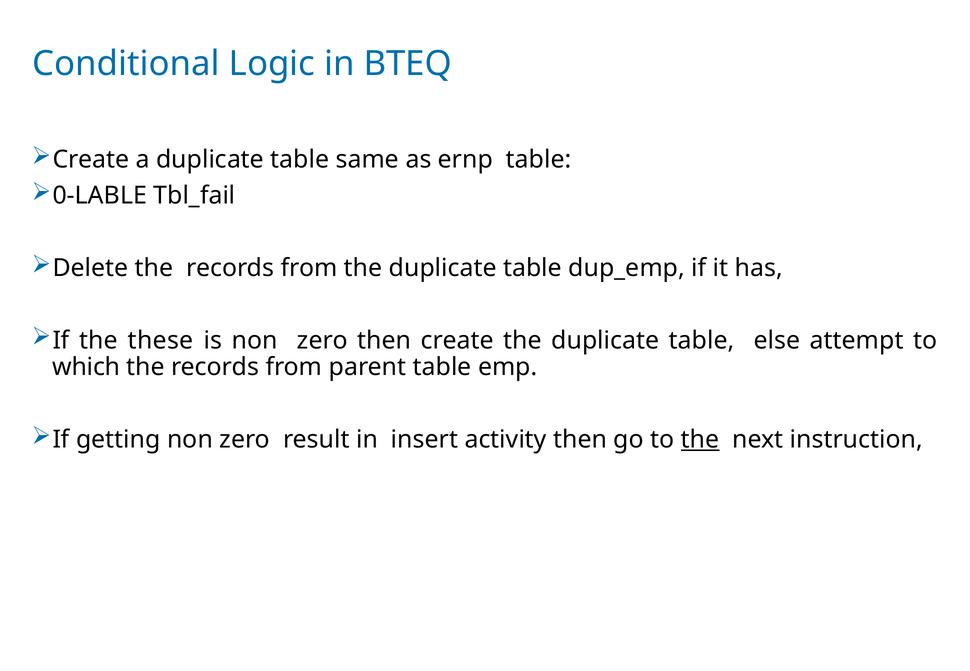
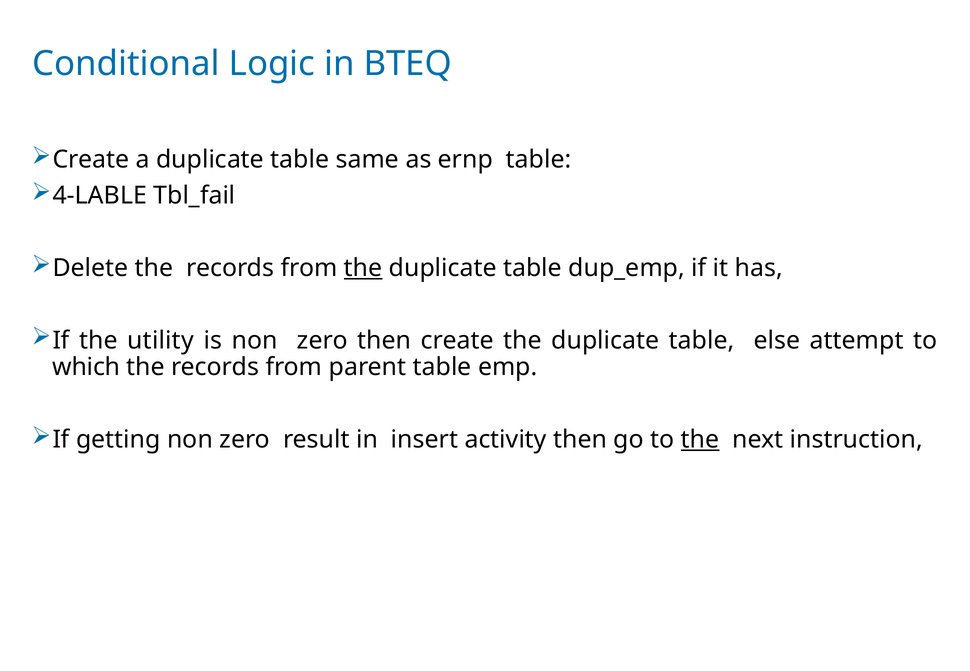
0-LABLE: 0-LABLE -> 4-LABLE
the at (363, 268) underline: none -> present
these: these -> utility
